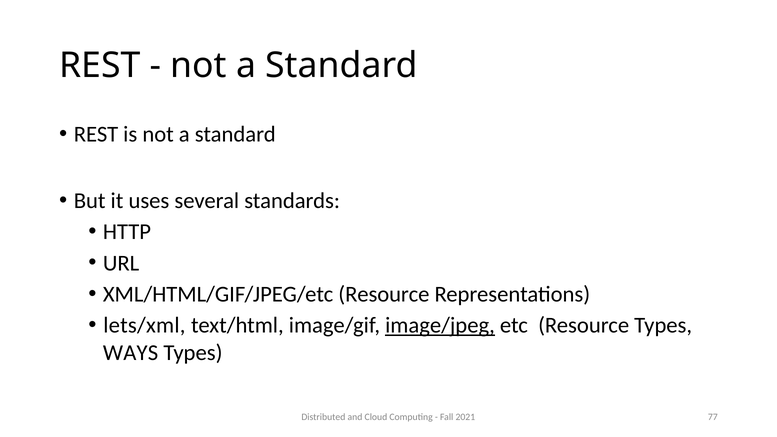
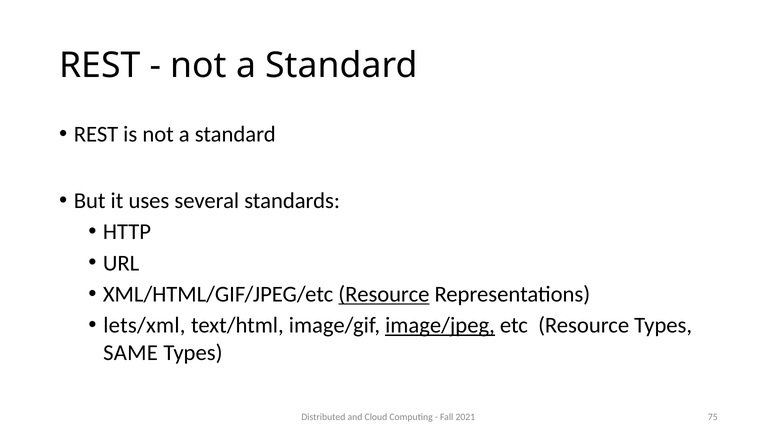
Resource at (384, 294) underline: none -> present
WAYS: WAYS -> SAME
77: 77 -> 75
